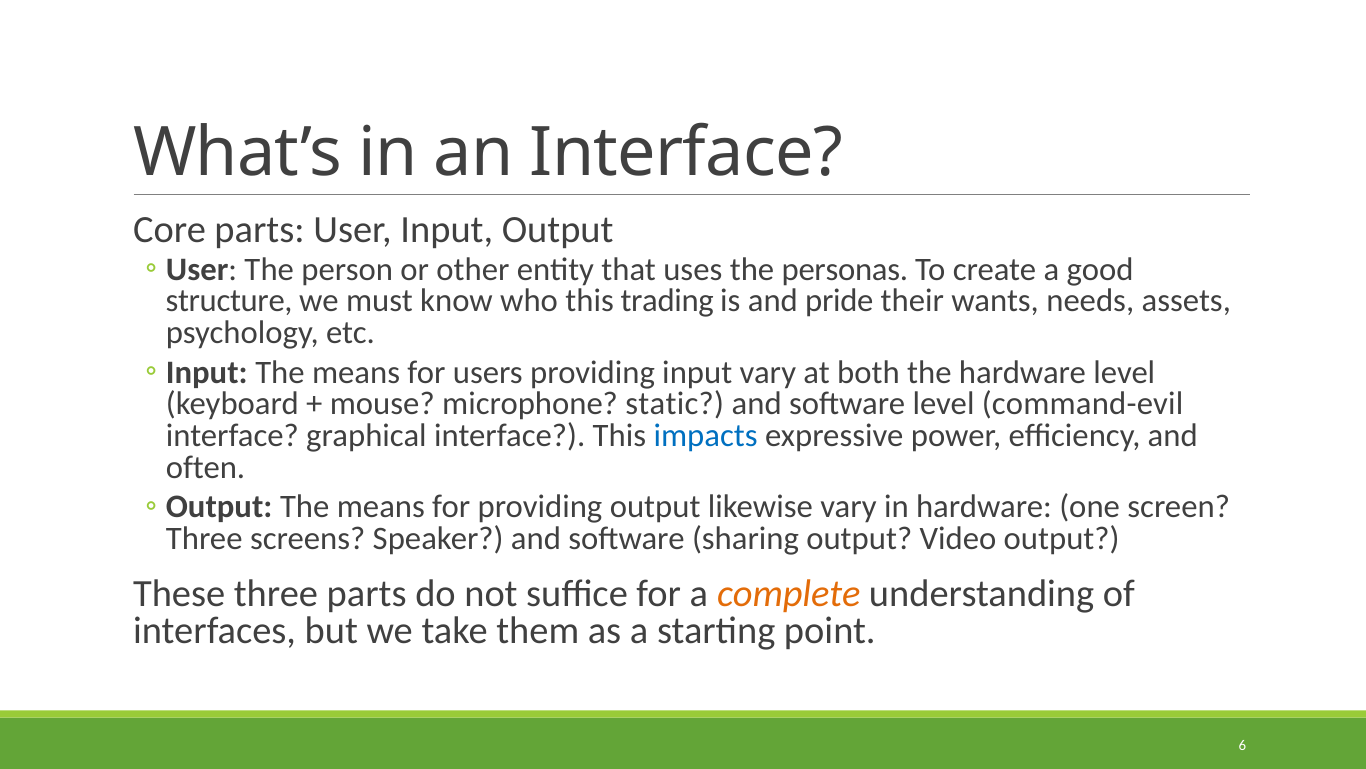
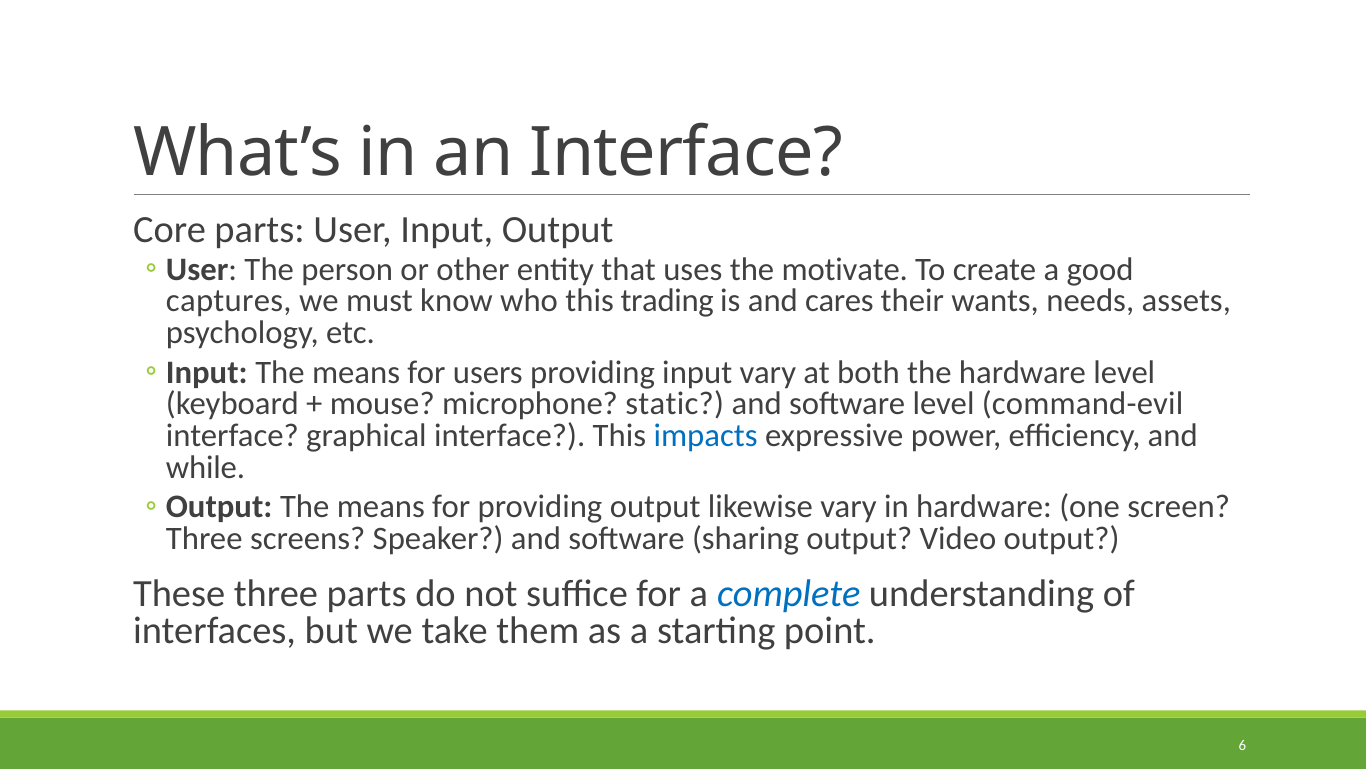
personas: personas -> motivate
structure: structure -> captures
pride: pride -> cares
often: often -> while
complete colour: orange -> blue
